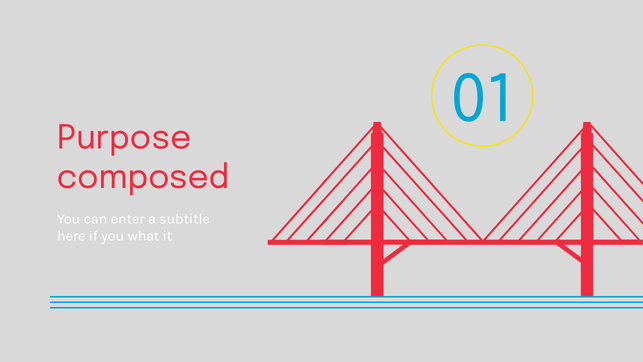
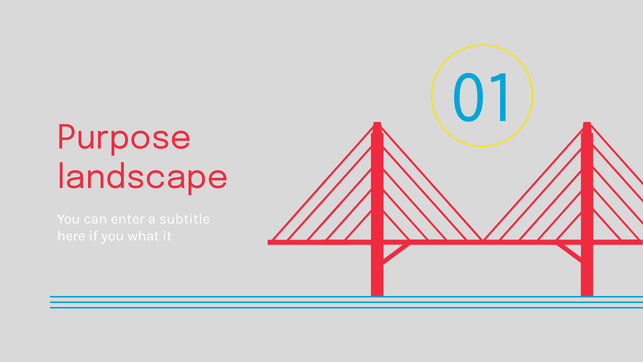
composed: composed -> landscape
